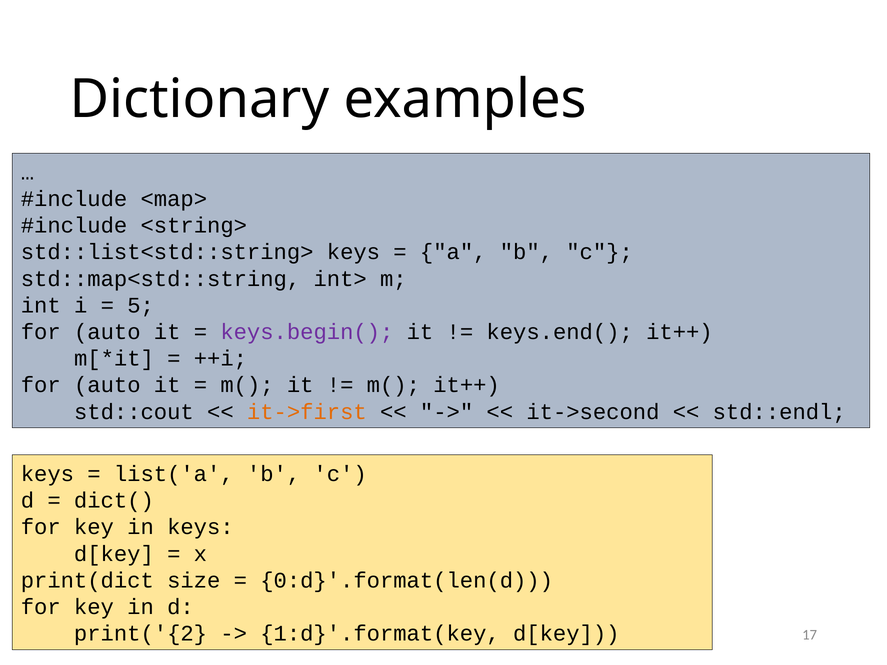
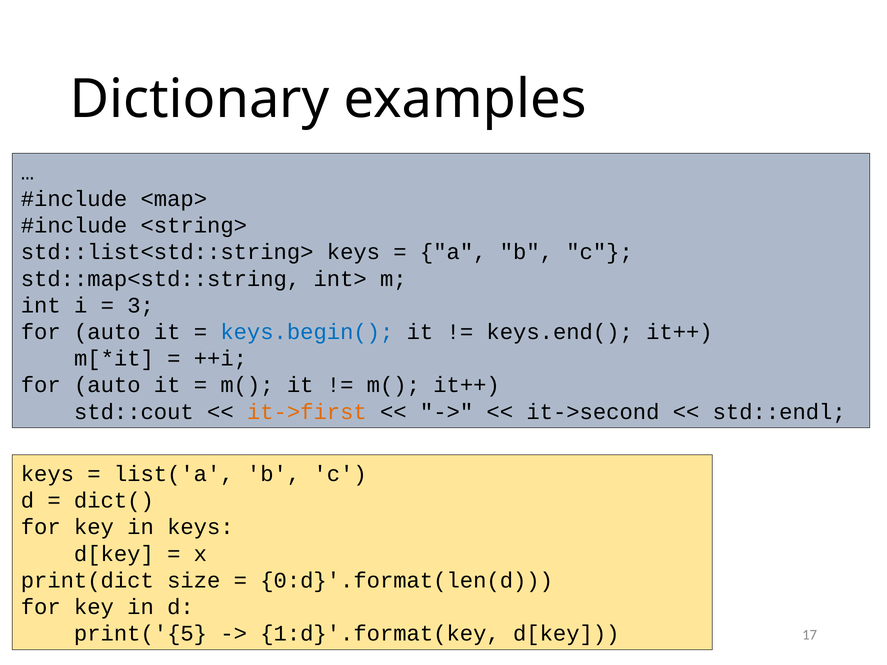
5: 5 -> 3
keys.begin( colour: purple -> blue
print('{2: print('{2 -> print('{5
